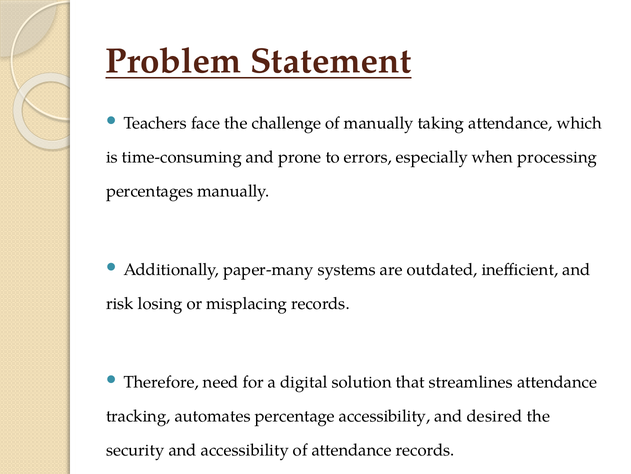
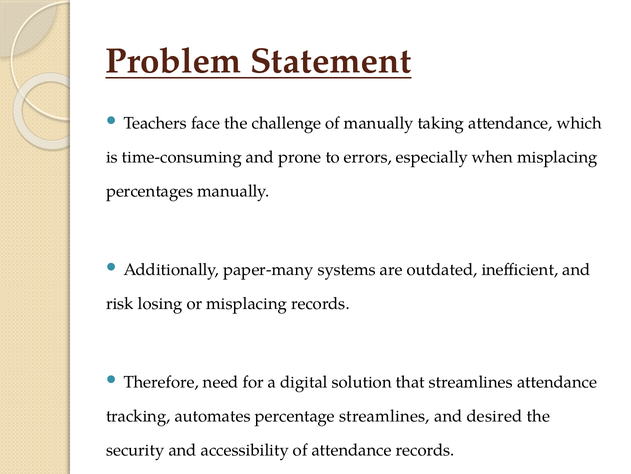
when processing: processing -> misplacing
percentage accessibility: accessibility -> streamlines
